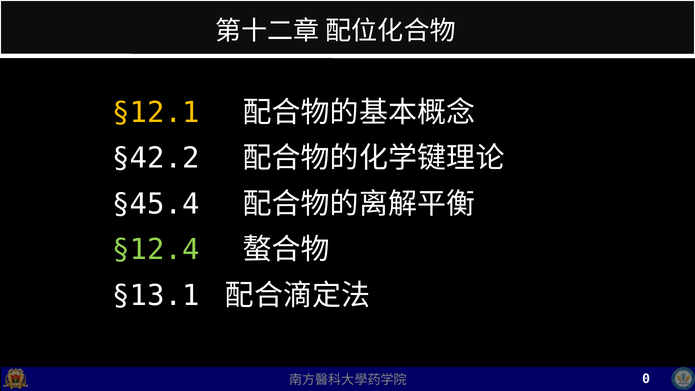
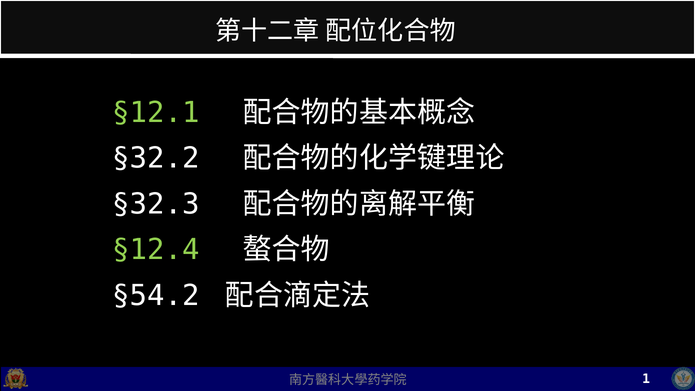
§12.1 colour: yellow -> light green
§42.2: §42.2 -> §32.2
§45.4: §45.4 -> §32.3
§13.1: §13.1 -> §54.2
0: 0 -> 1
